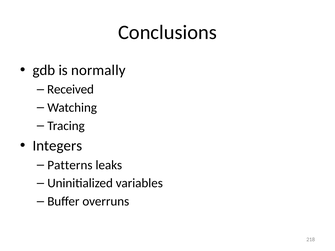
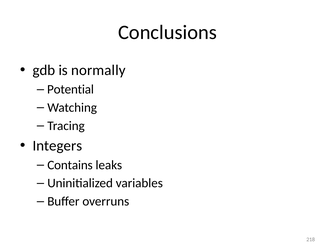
Received: Received -> Potential
Patterns: Patterns -> Contains
